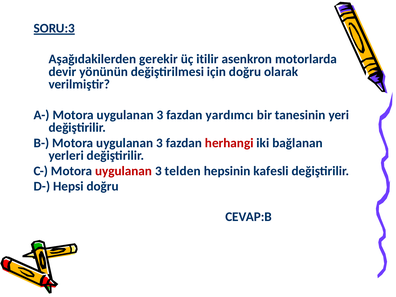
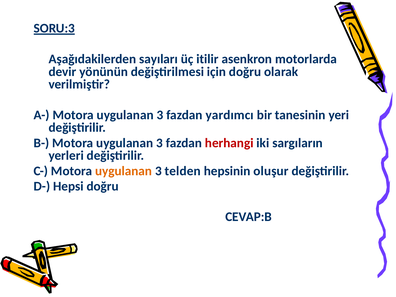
gerekir: gerekir -> sayıları
bağlanan: bağlanan -> sargıların
uygulanan at (124, 171) colour: red -> orange
kafesli: kafesli -> oluşur
